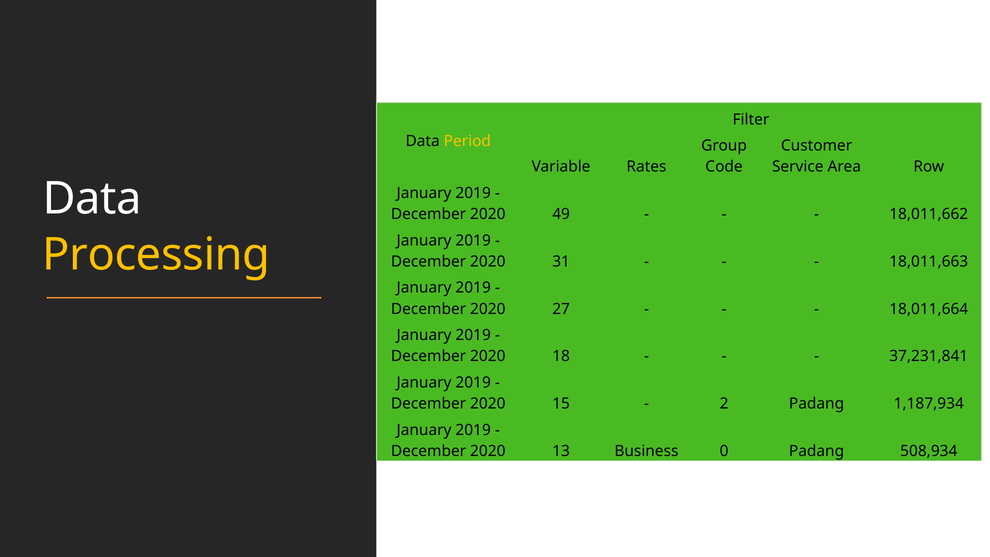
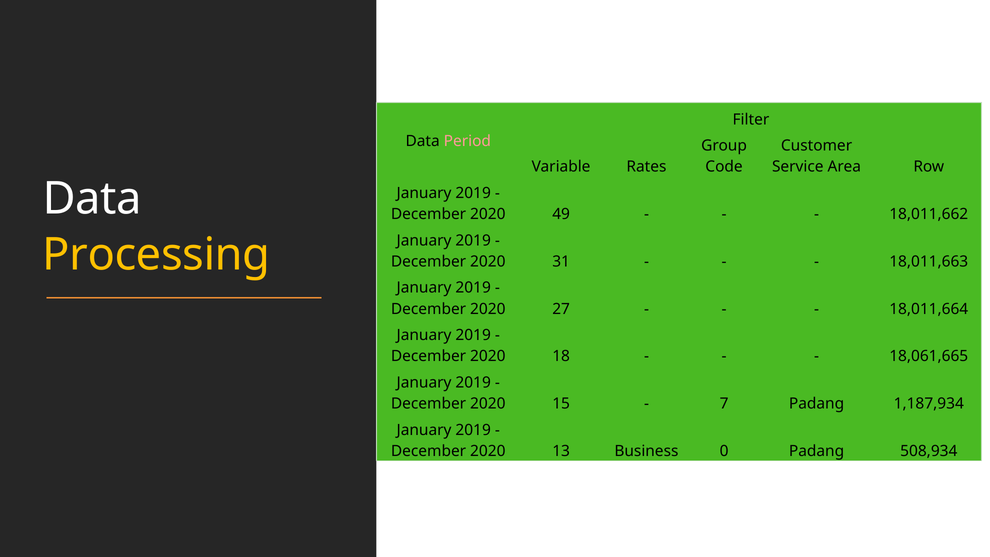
Period colour: yellow -> pink
37,231,841: 37,231,841 -> 18,061,665
2: 2 -> 7
